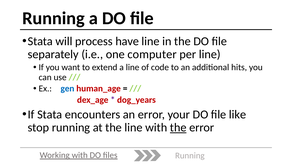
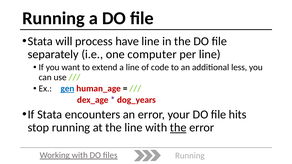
hits: hits -> less
gen underline: none -> present
like: like -> hits
